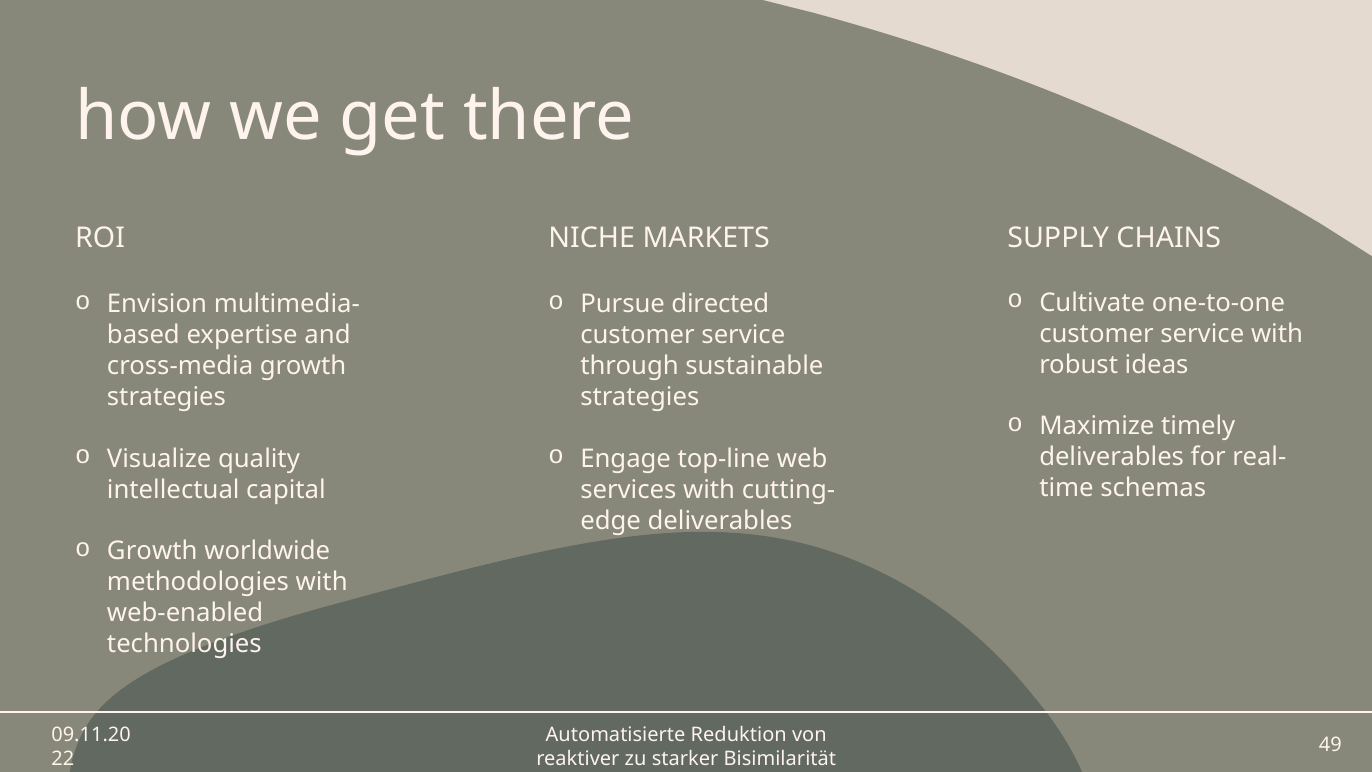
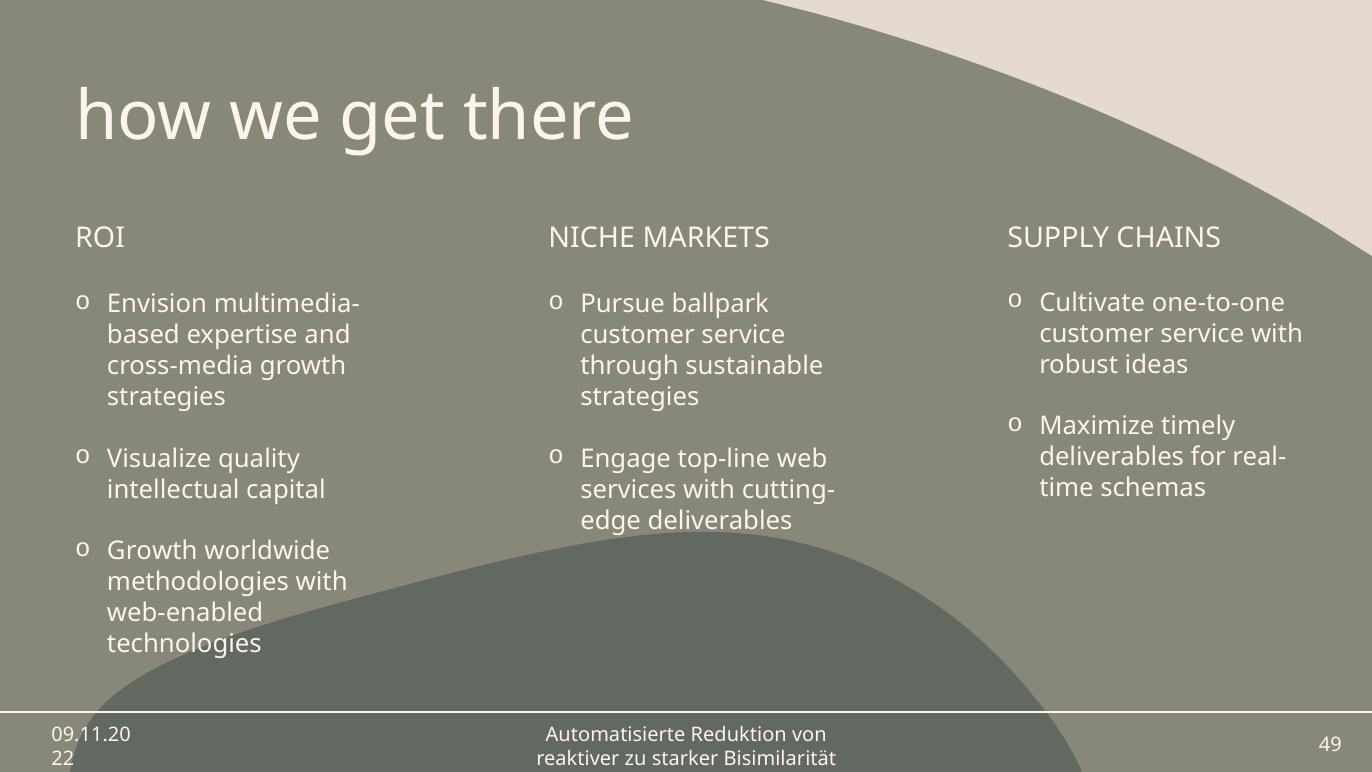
directed: directed -> ballpark
